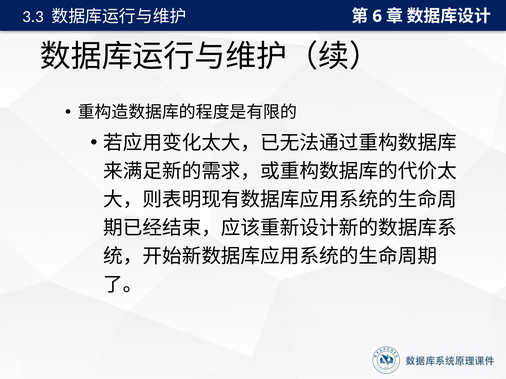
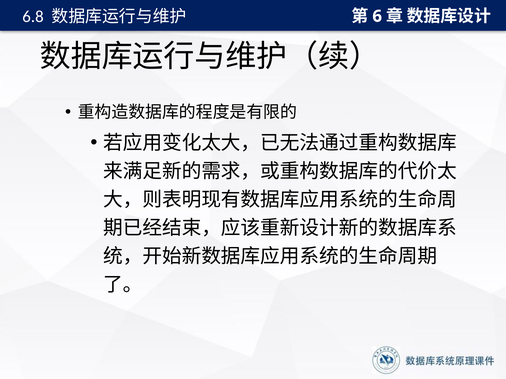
3.3: 3.3 -> 6.8
